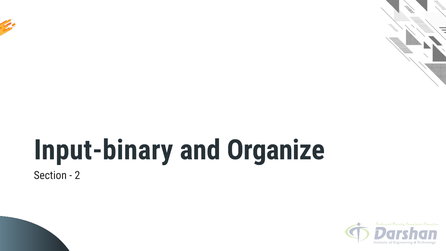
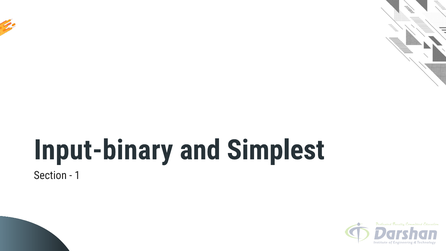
Organize: Organize -> Simplest
2: 2 -> 1
